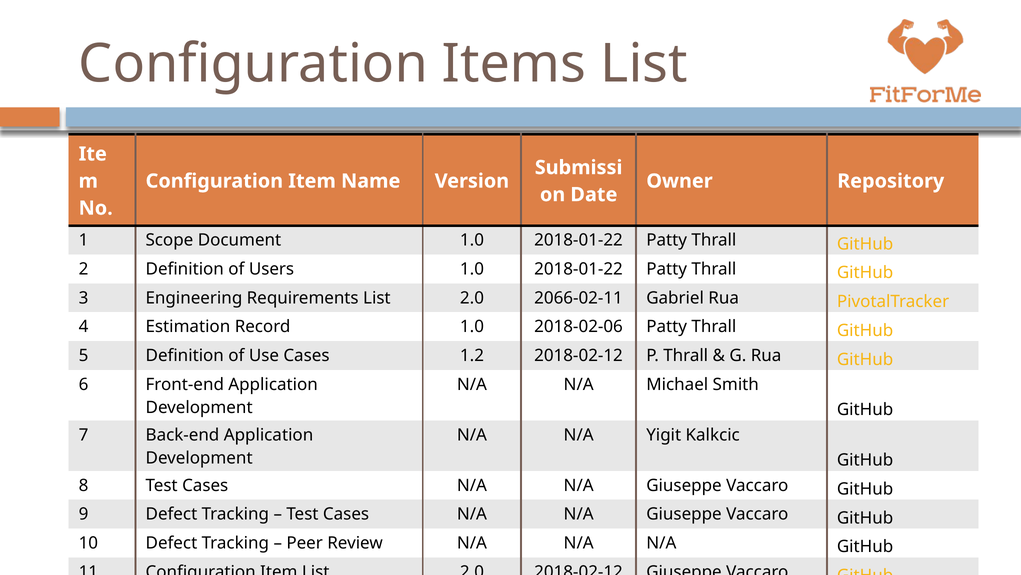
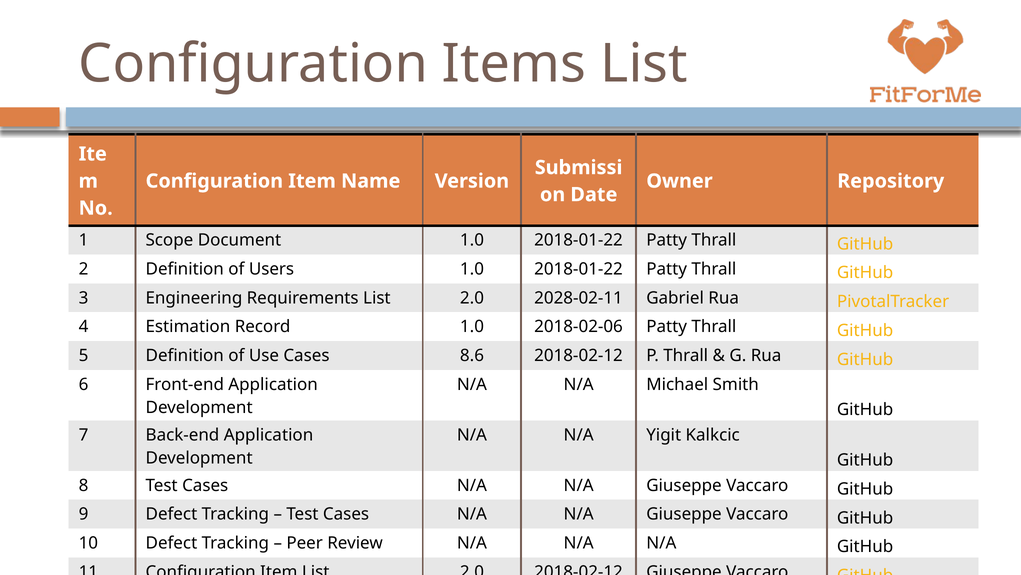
2066-02-11: 2066-02-11 -> 2028-02-11
1.2: 1.2 -> 8.6
